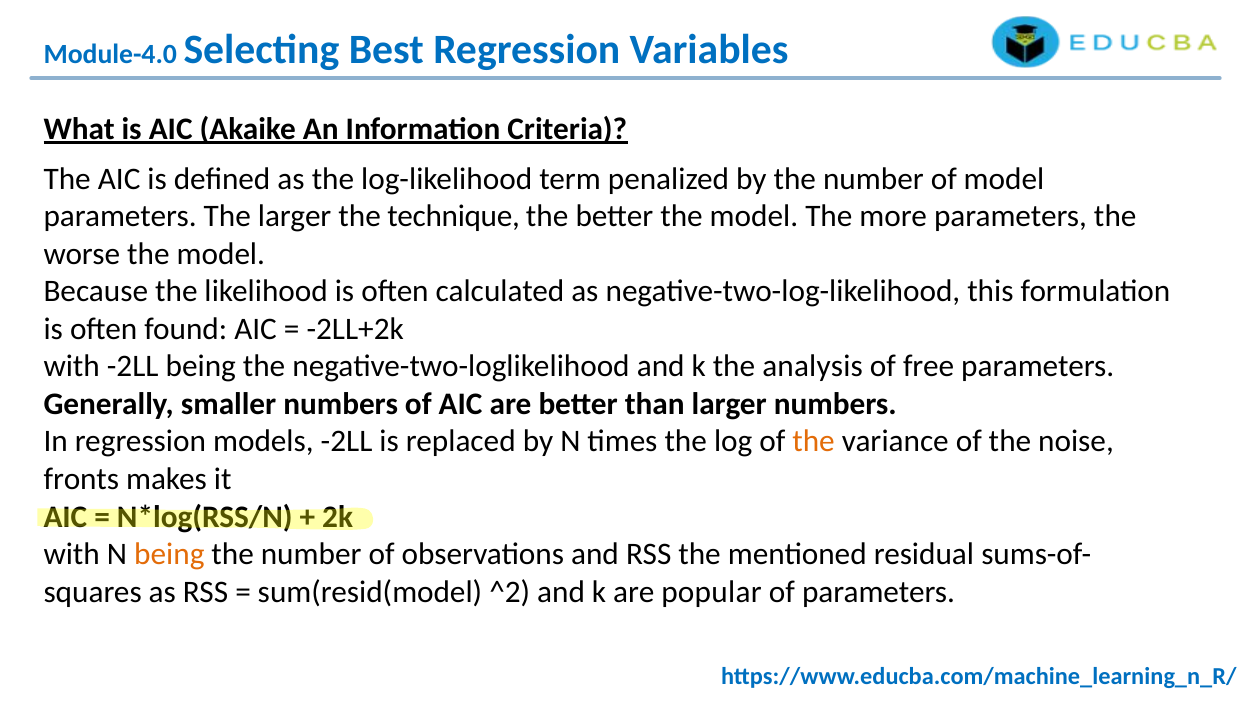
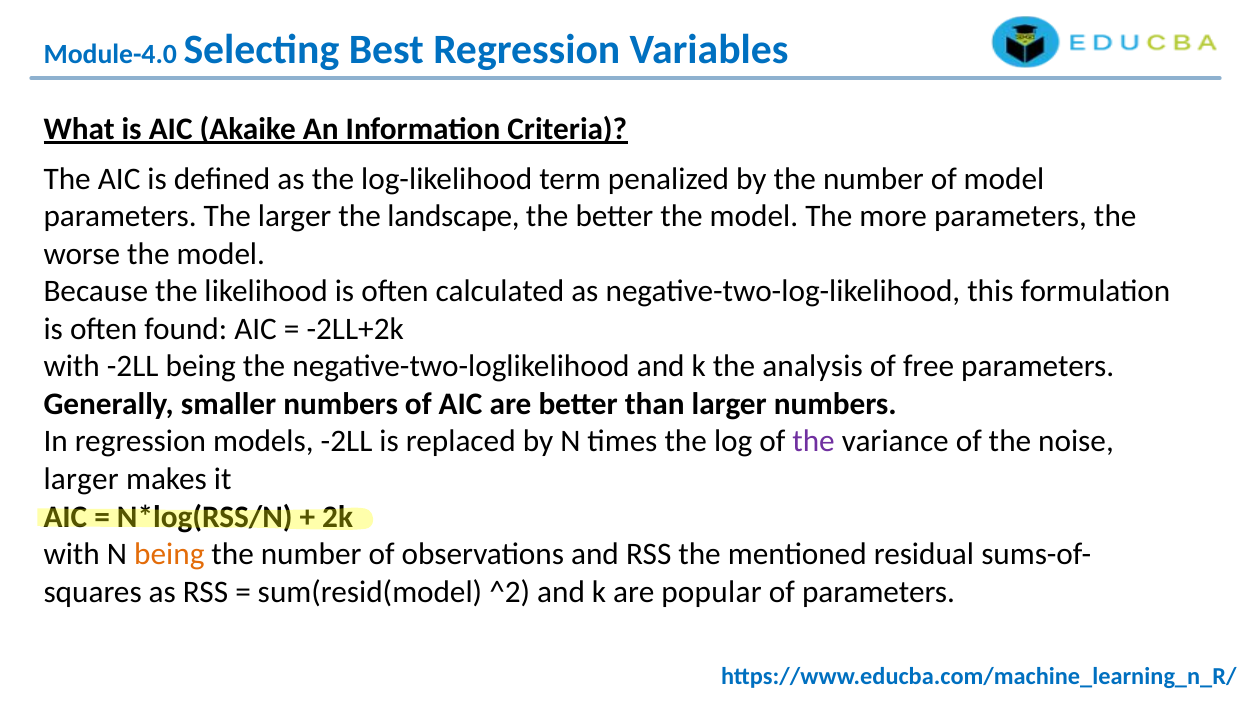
technique: technique -> landscape
the at (814, 441) colour: orange -> purple
fronts at (81, 479): fronts -> larger
